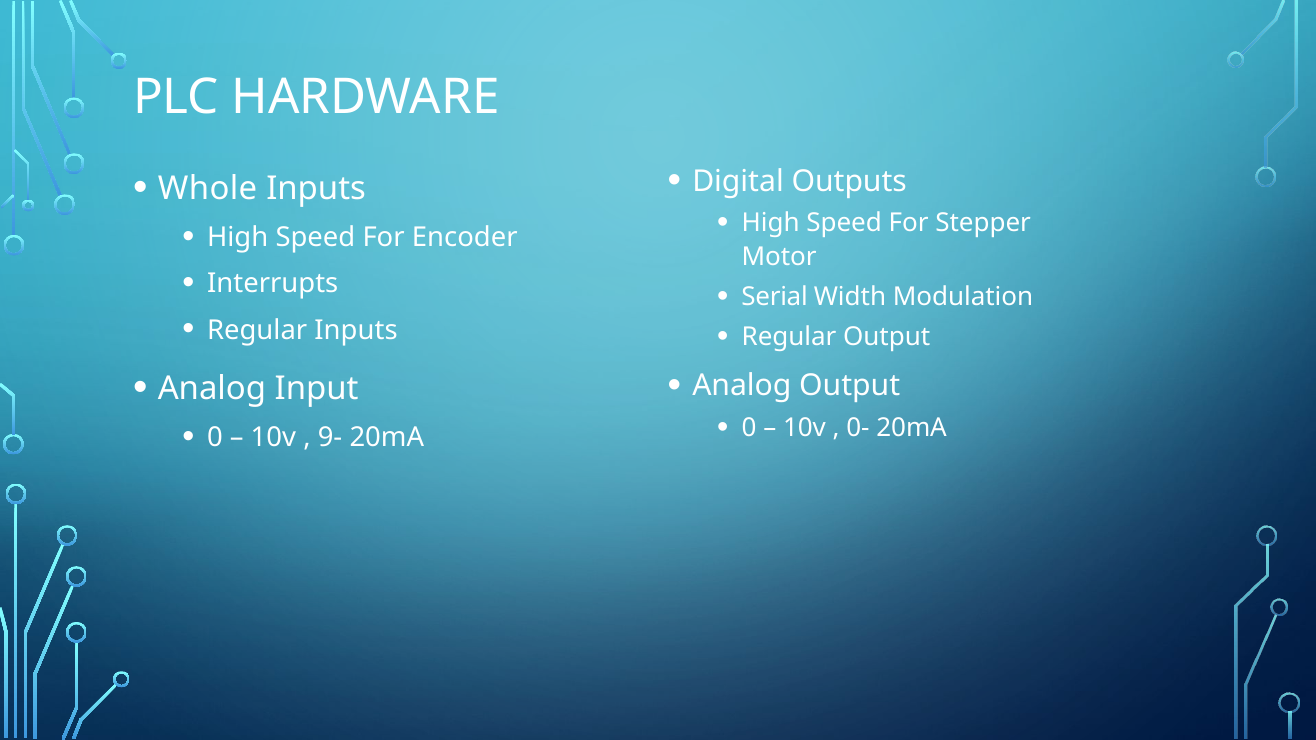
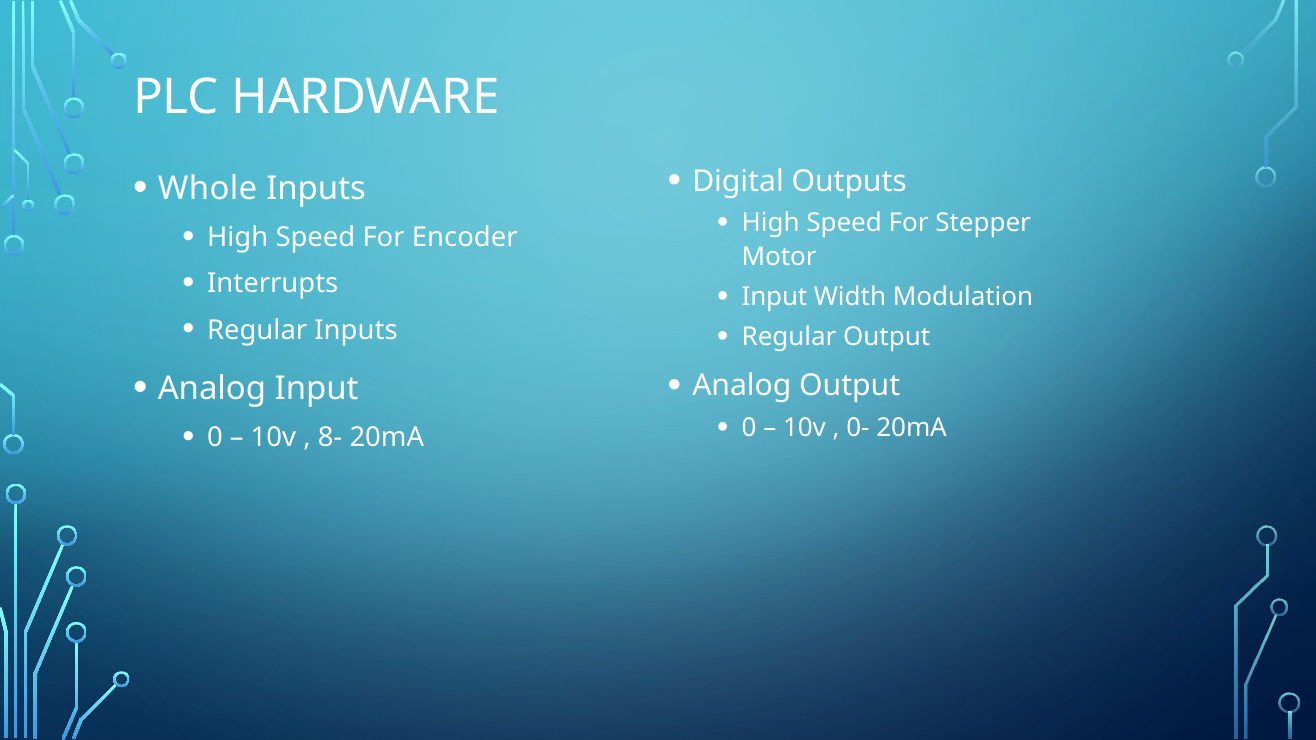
Serial at (775, 297): Serial -> Input
9-: 9- -> 8-
